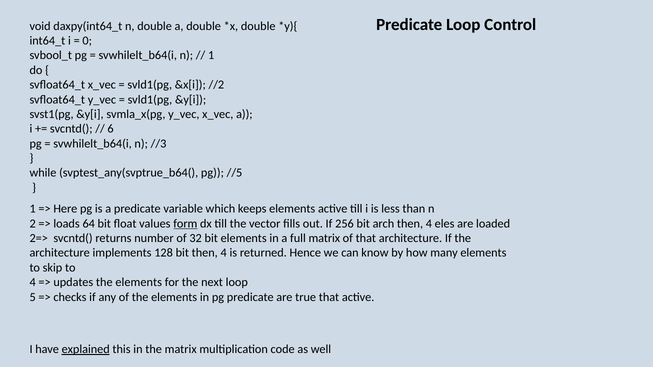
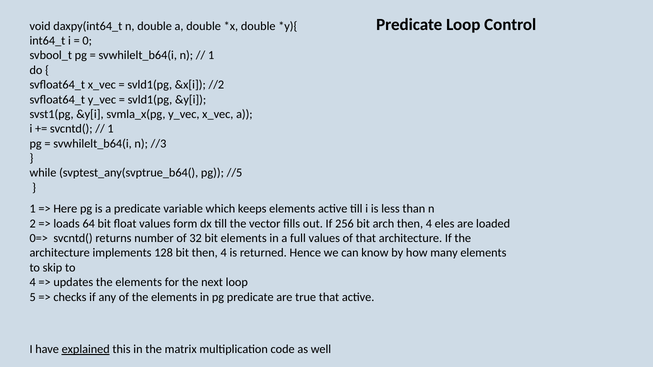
6 at (111, 129): 6 -> 1
form underline: present -> none
2=>: 2=> -> 0=>
full matrix: matrix -> values
